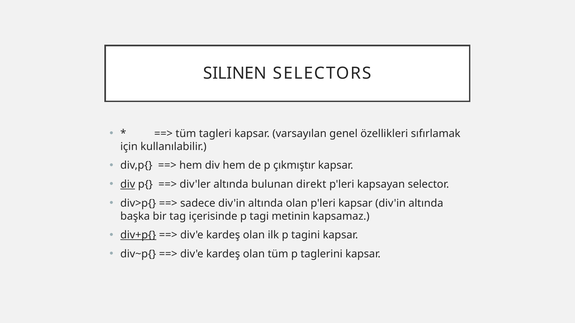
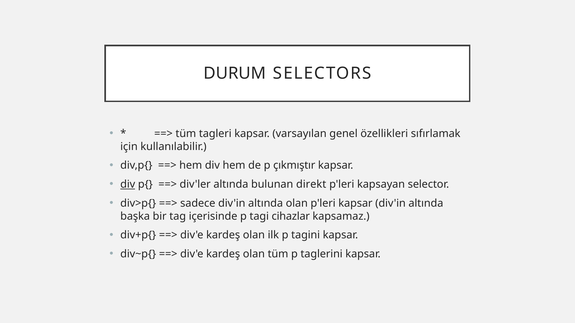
SILINEN: SILINEN -> DURUM
metinin: metinin -> cihazlar
div+p{ underline: present -> none
